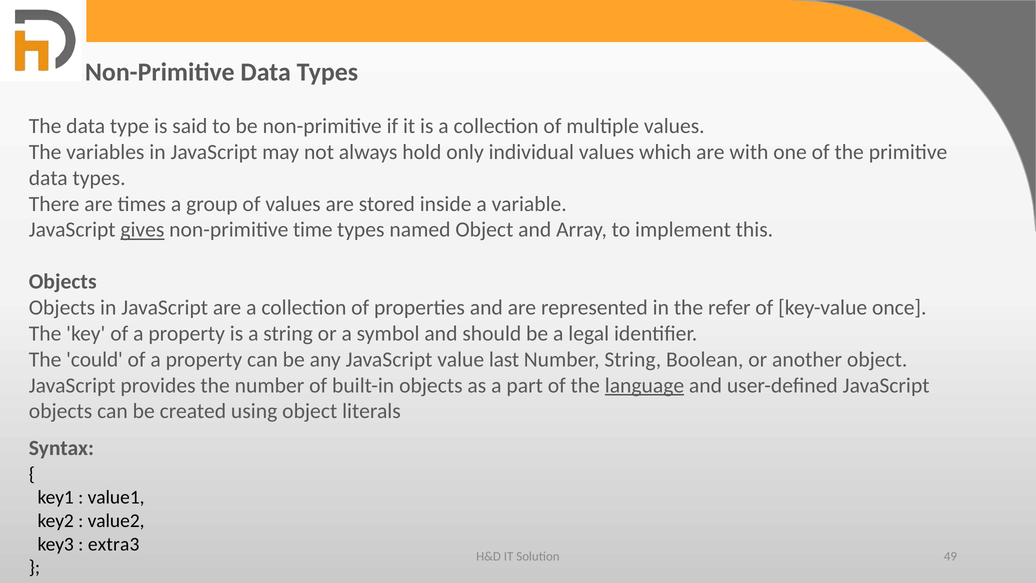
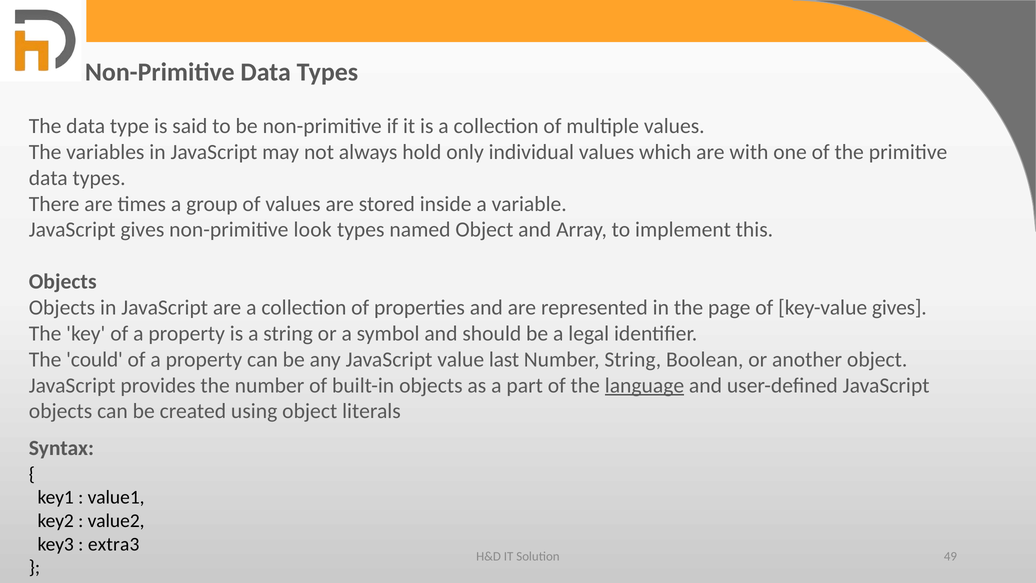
gives at (142, 230) underline: present -> none
time: time -> look
refer: refer -> page
key-value once: once -> gives
